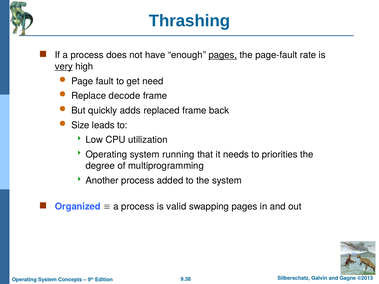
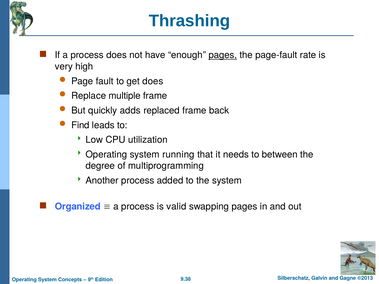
very underline: present -> none
get need: need -> does
decode: decode -> multiple
Size: Size -> Find
priorities: priorities -> between
